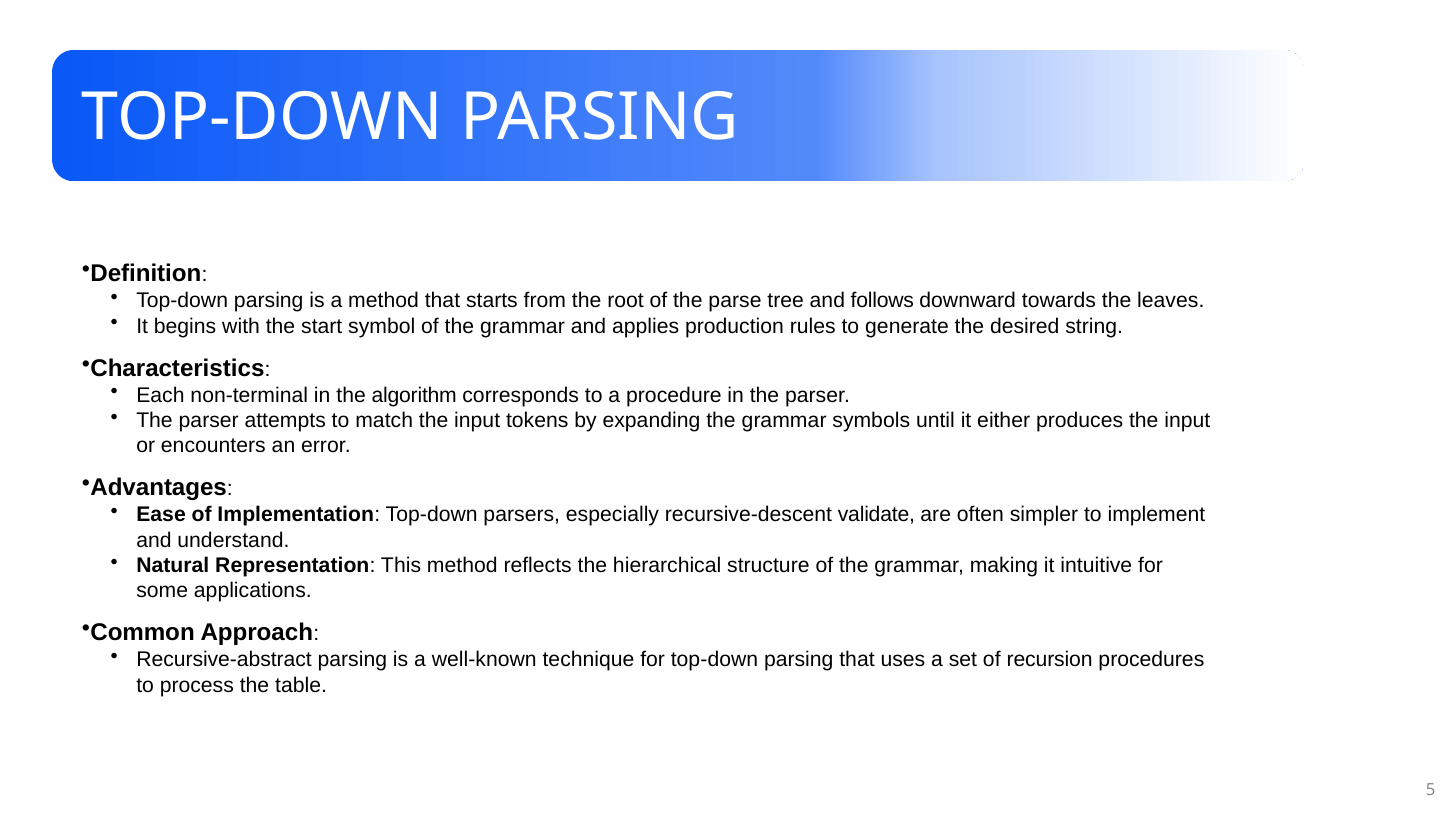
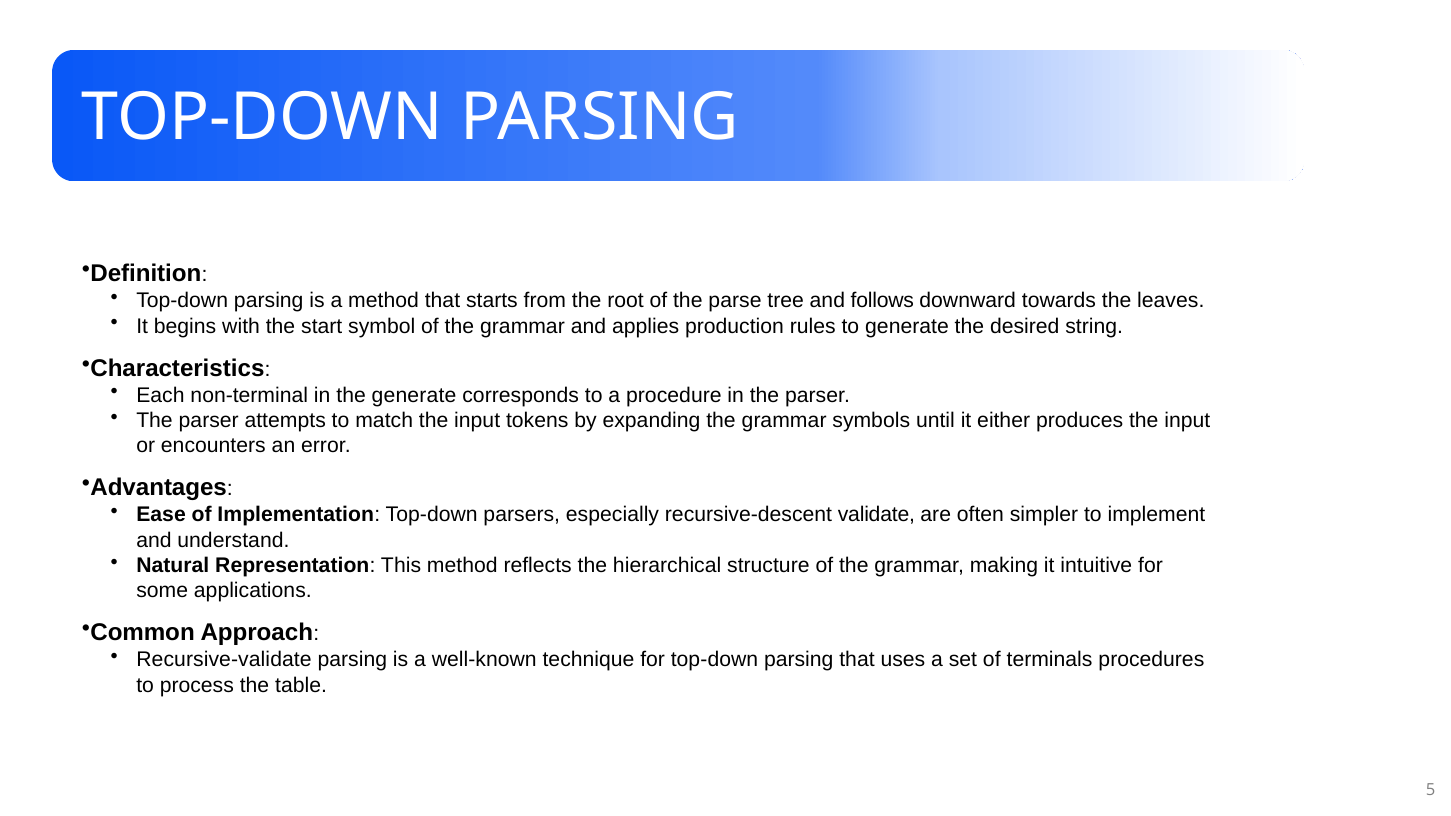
the algorithm: algorithm -> generate
Recursive-abstract: Recursive-abstract -> Recursive-validate
recursion: recursion -> terminals
